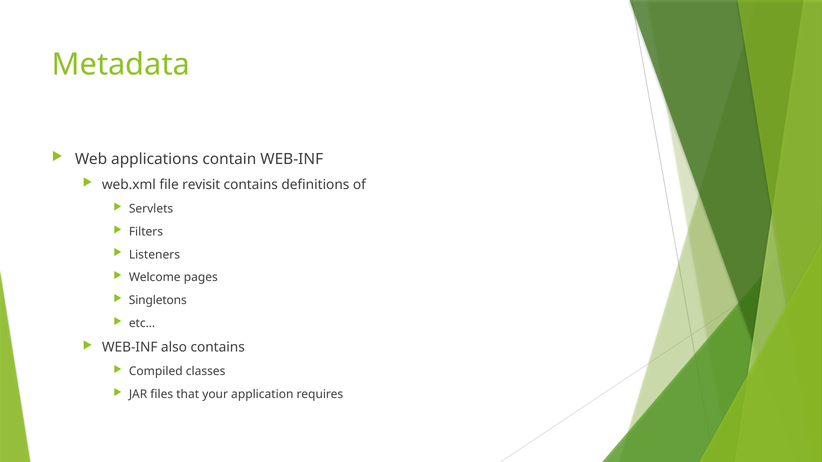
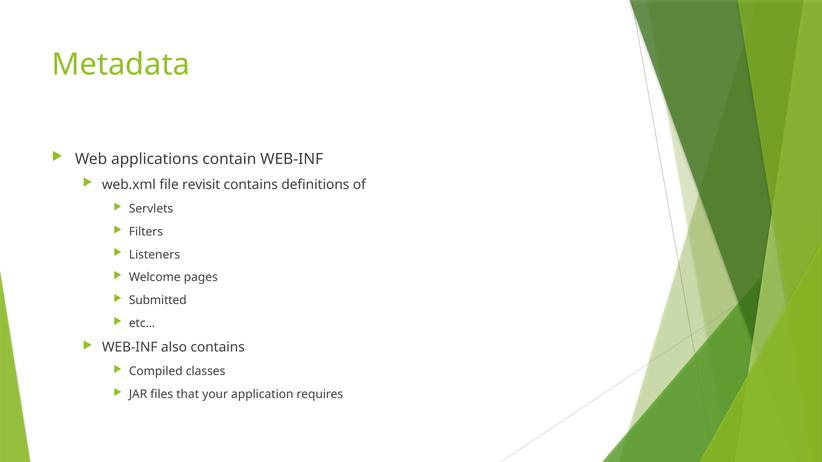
Singletons: Singletons -> Submitted
